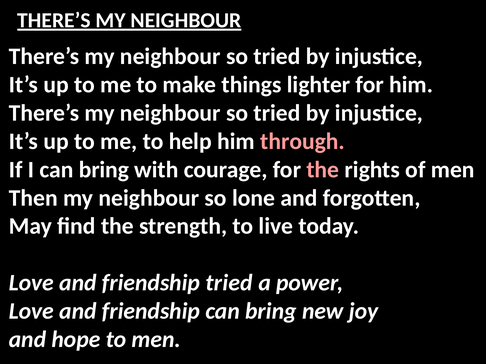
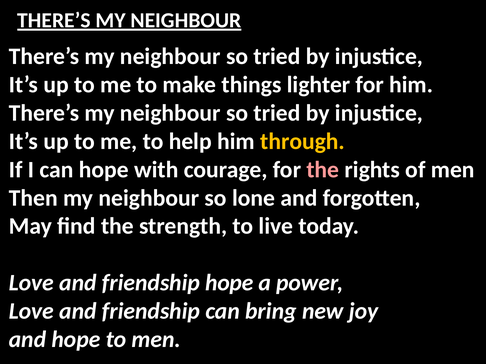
through colour: pink -> yellow
I can bring: bring -> hope
friendship tried: tried -> hope
